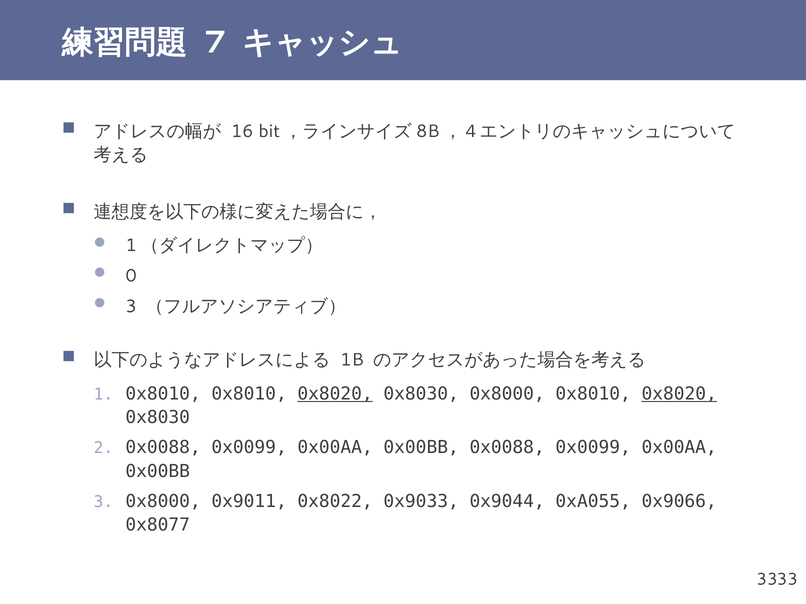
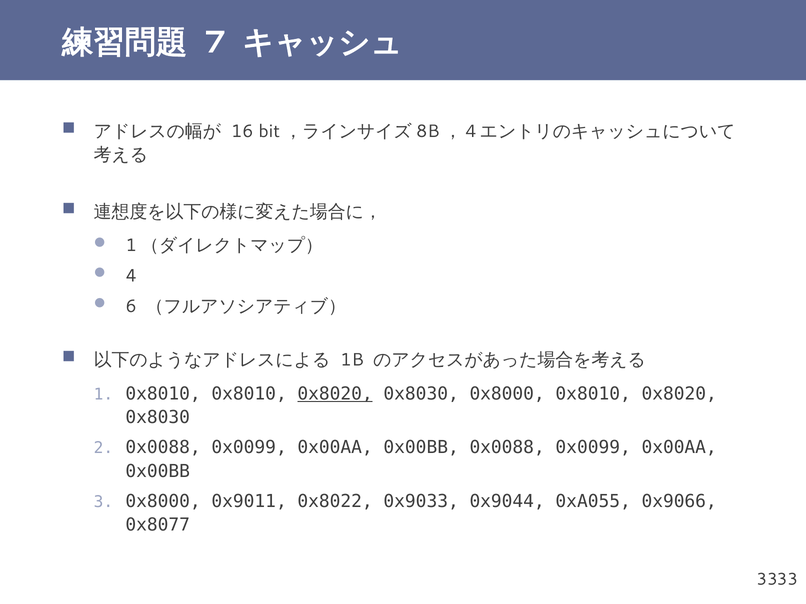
0: 0 -> 4
3 at (131, 306): 3 -> 6
0x8020 at (679, 394) underline: present -> none
